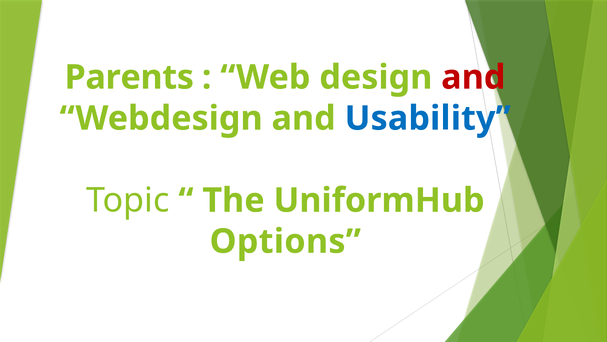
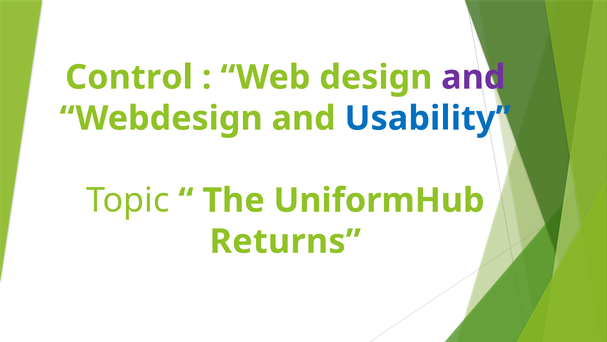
Parents: Parents -> Control
and at (473, 77) colour: red -> purple
Options: Options -> Returns
